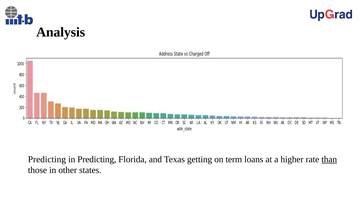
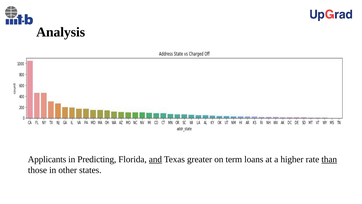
Predicting at (47, 159): Predicting -> Applicants
and underline: none -> present
getting: getting -> greater
